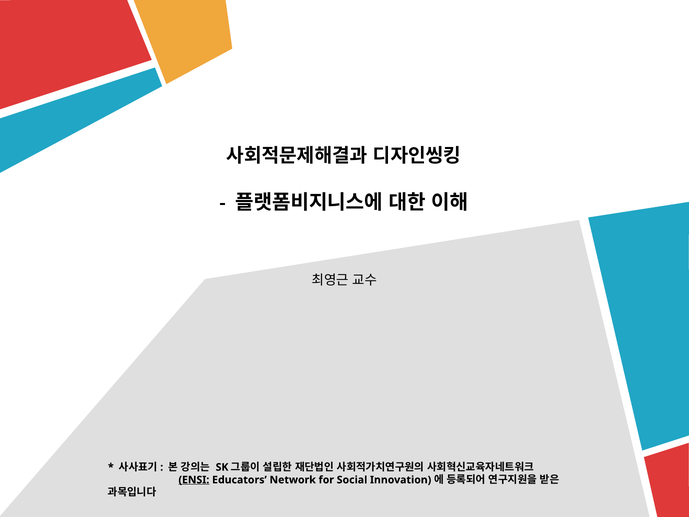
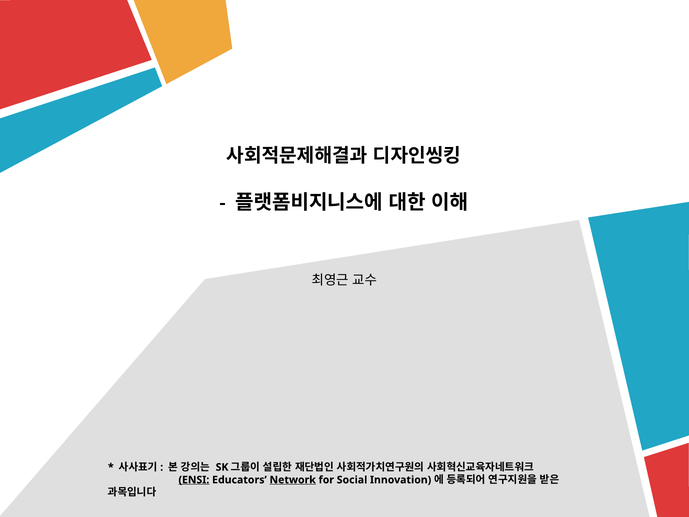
Network underline: none -> present
